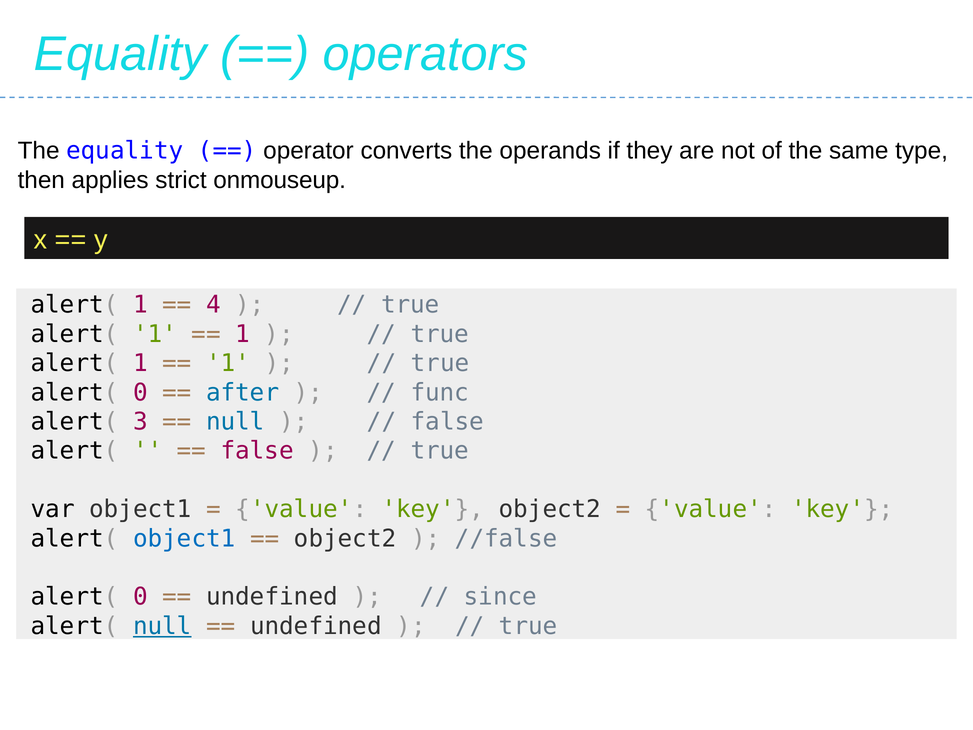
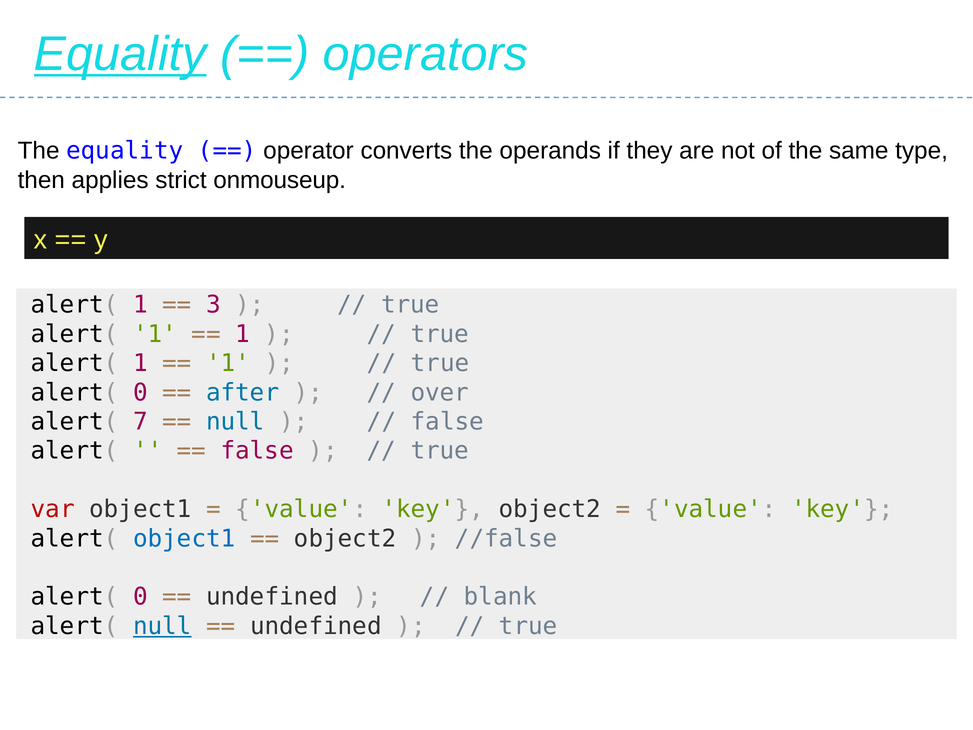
Equality at (120, 54) underline: none -> present
4: 4 -> 3
func: func -> over
3: 3 -> 7
var colour: black -> red
since: since -> blank
